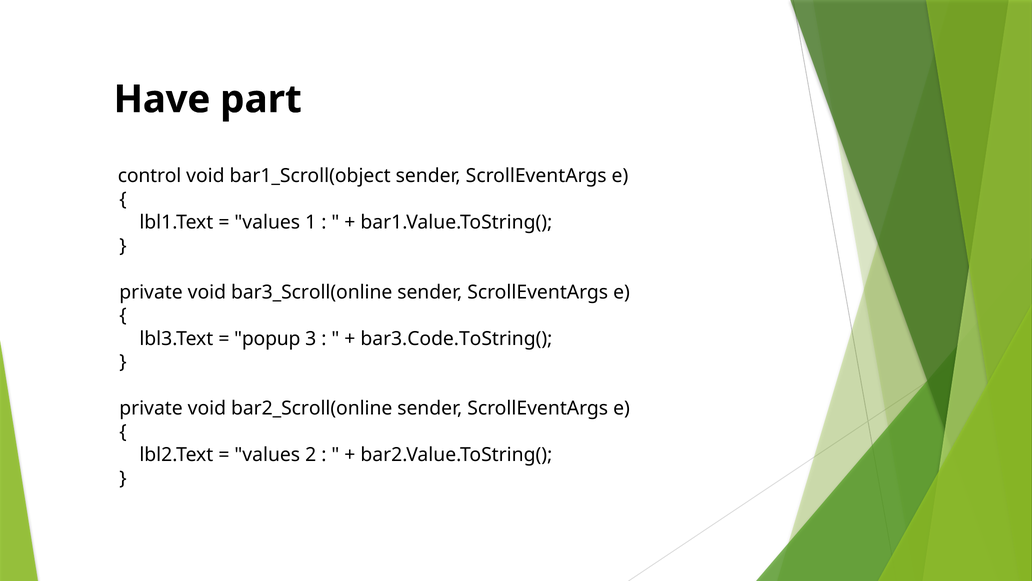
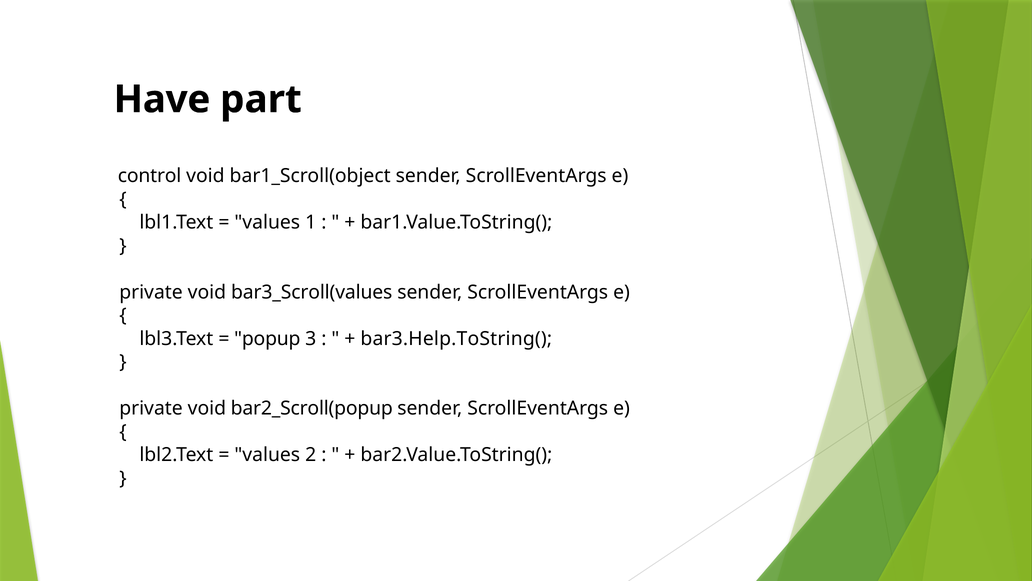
bar3_Scroll(online: bar3_Scroll(online -> bar3_Scroll(values
bar3.Code.ToString(: bar3.Code.ToString( -> bar3.Help.ToString(
bar2_Scroll(online: bar2_Scroll(online -> bar2_Scroll(popup
